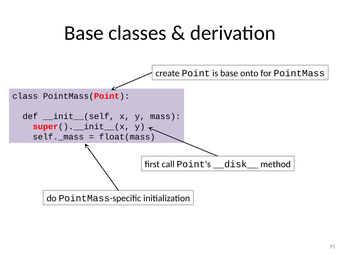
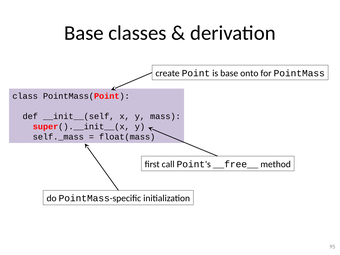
__disk__: __disk__ -> __free__
